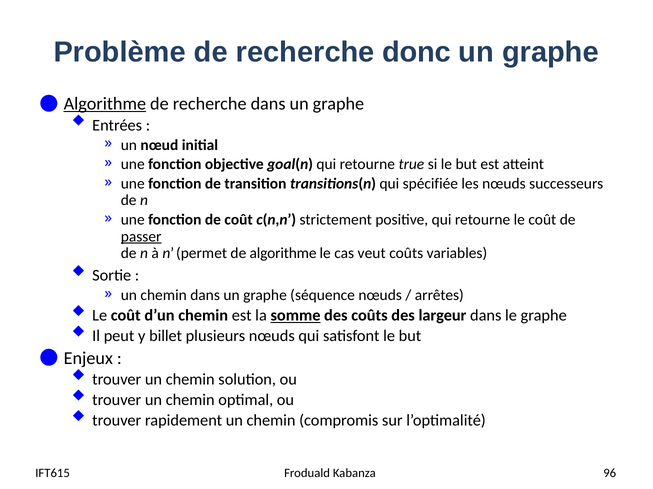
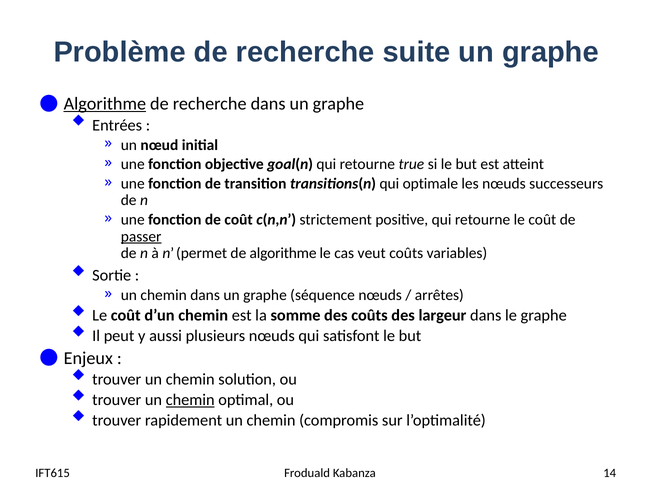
donc: donc -> suite
spécifiée: spécifiée -> optimale
somme underline: present -> none
billet: billet -> aussi
chemin at (190, 401) underline: none -> present
96: 96 -> 14
